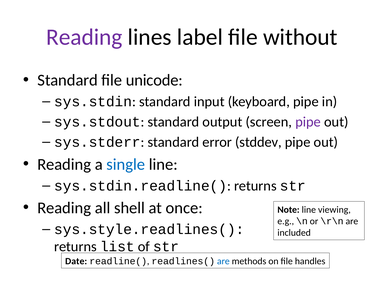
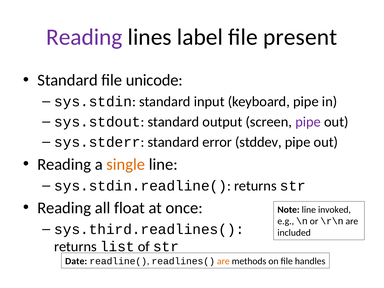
without: without -> present
single colour: blue -> orange
shell: shell -> float
viewing: viewing -> invoked
sys.style.readlines(: sys.style.readlines( -> sys.third.readlines(
are at (223, 261) colour: blue -> orange
